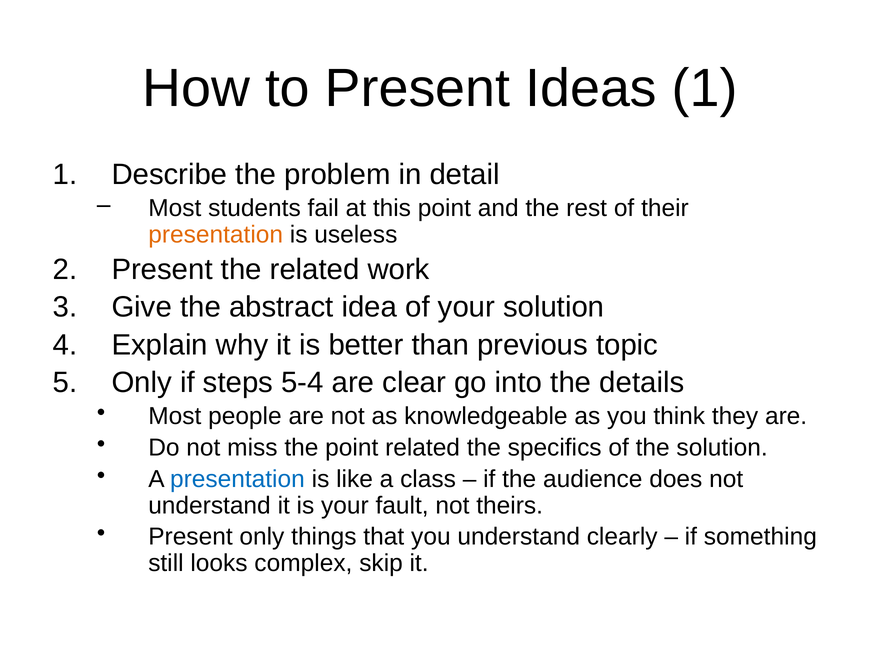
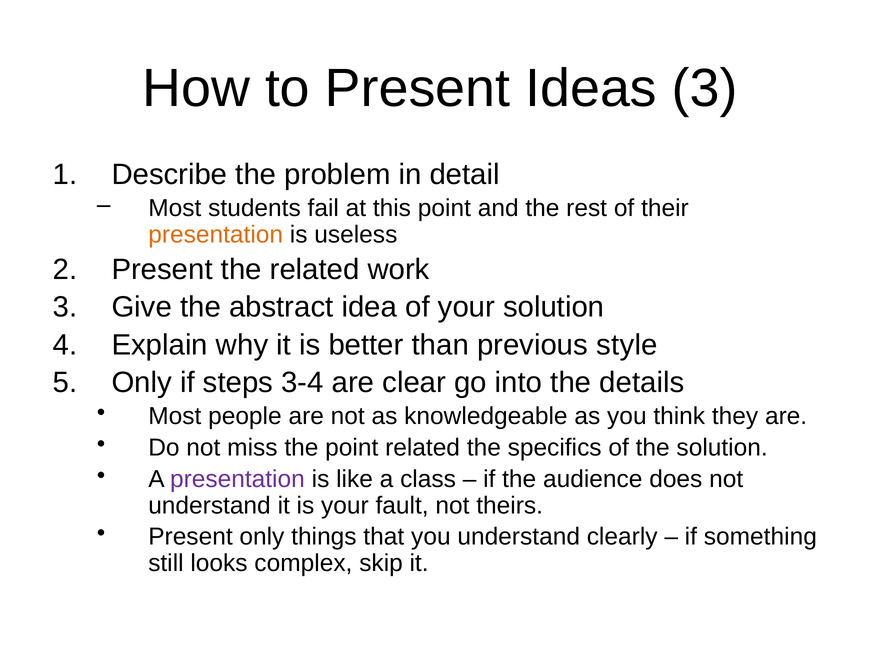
Ideas 1: 1 -> 3
topic: topic -> style
5-4: 5-4 -> 3-4
presentation at (237, 479) colour: blue -> purple
